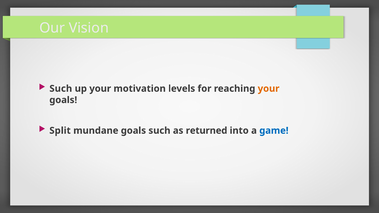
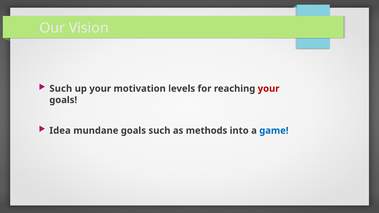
your at (269, 89) colour: orange -> red
Split: Split -> Idea
returned: returned -> methods
